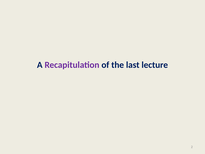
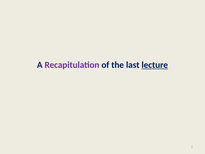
lecture underline: none -> present
